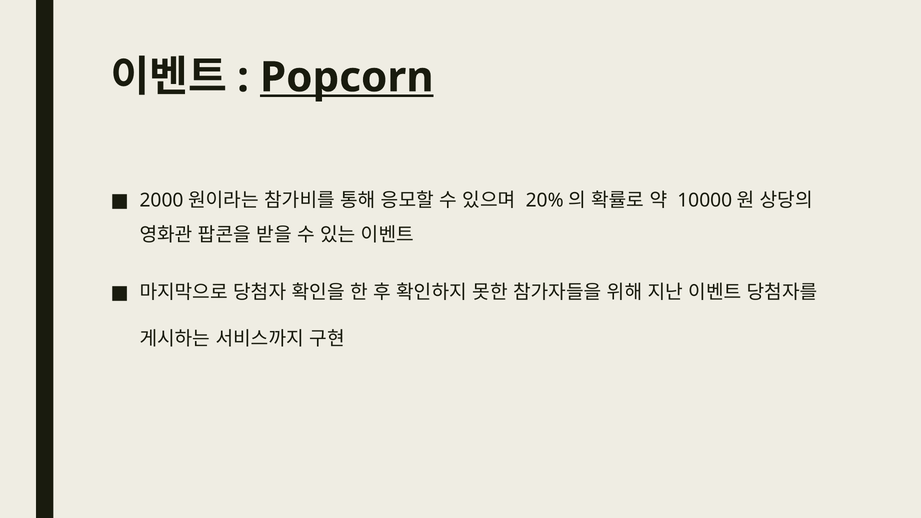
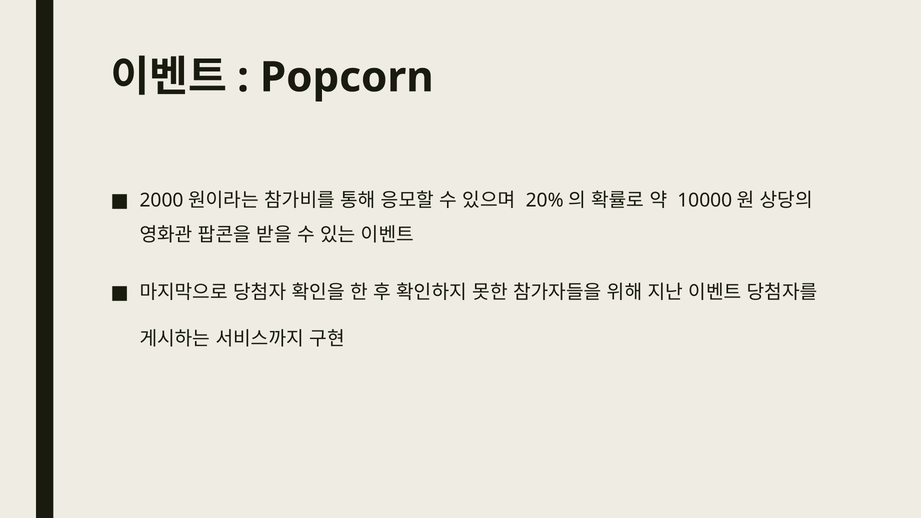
Popcorn underline: present -> none
